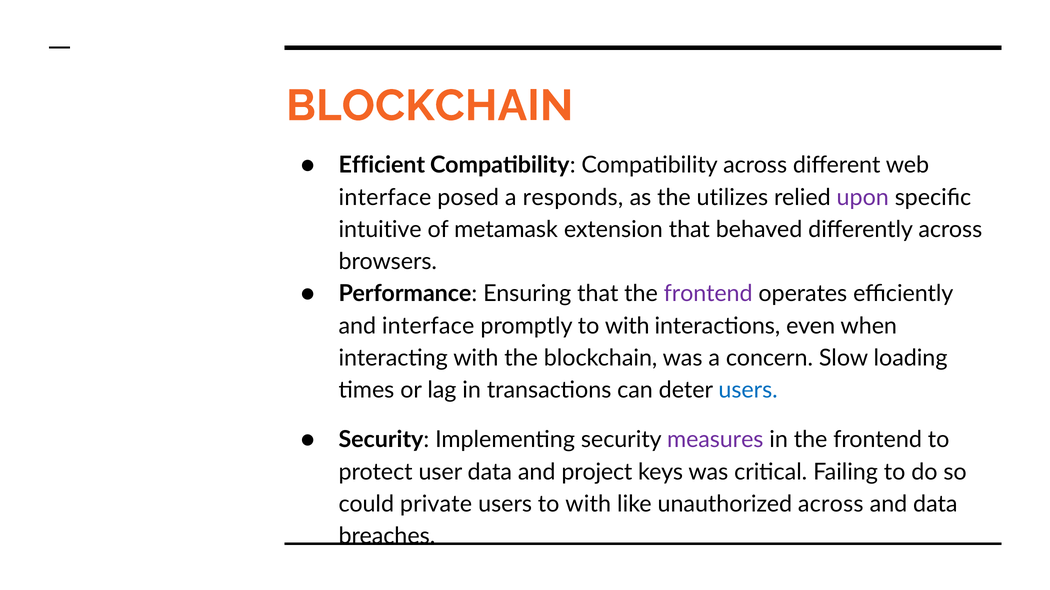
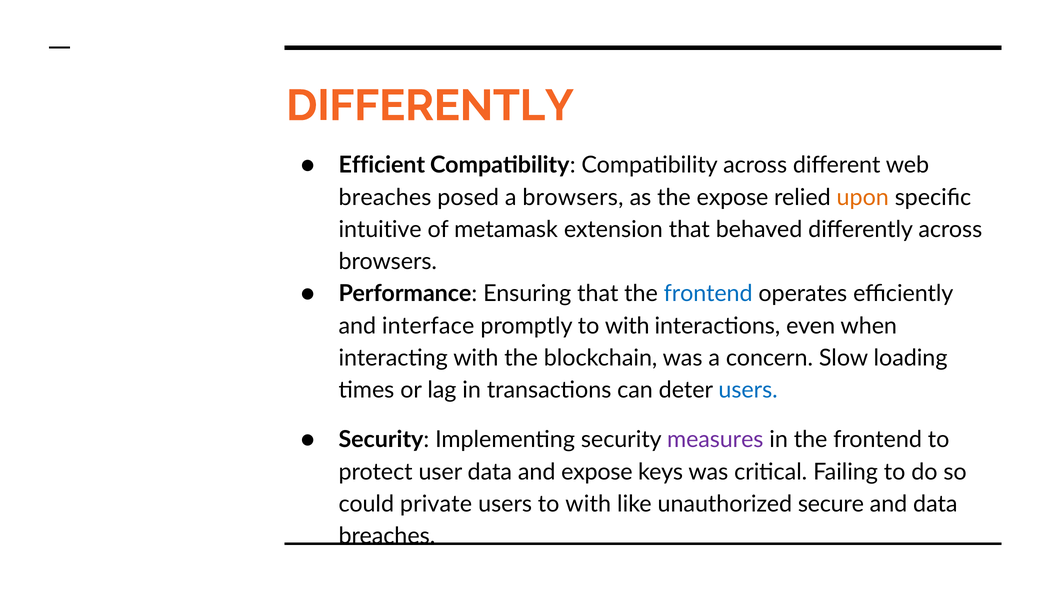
BLOCKCHAIN at (430, 106): BLOCKCHAIN -> DIFFERENTLY
interface at (385, 198): interface -> breaches
a responds: responds -> browsers
the utilizes: utilizes -> expose
upon colour: purple -> orange
frontend at (708, 294) colour: purple -> blue
and project: project -> expose
unauthorized across: across -> secure
